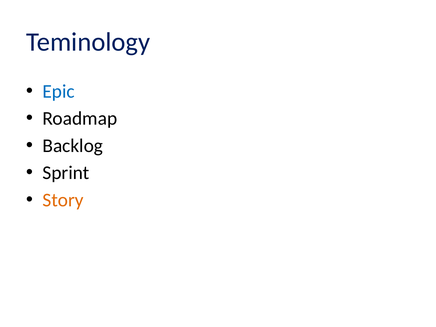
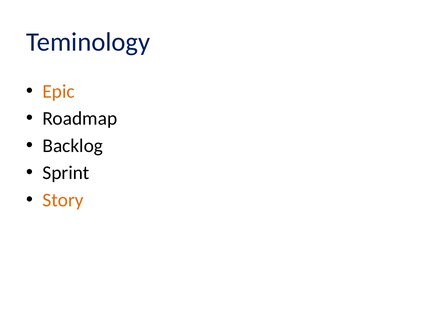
Epic colour: blue -> orange
